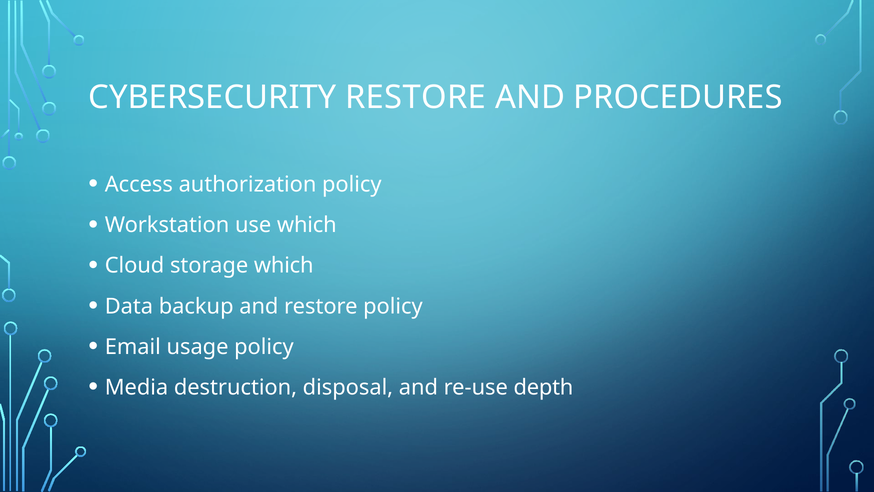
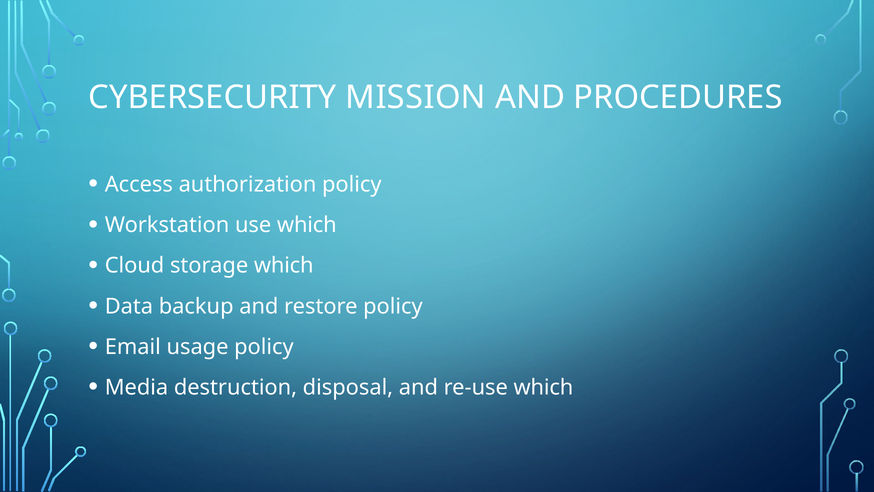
CYBERSECURITY RESTORE: RESTORE -> MISSION
re-use depth: depth -> which
